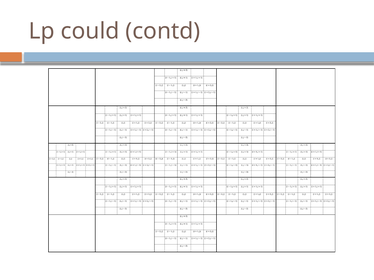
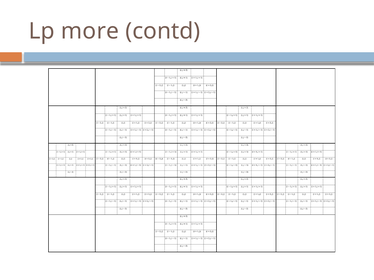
could: could -> more
